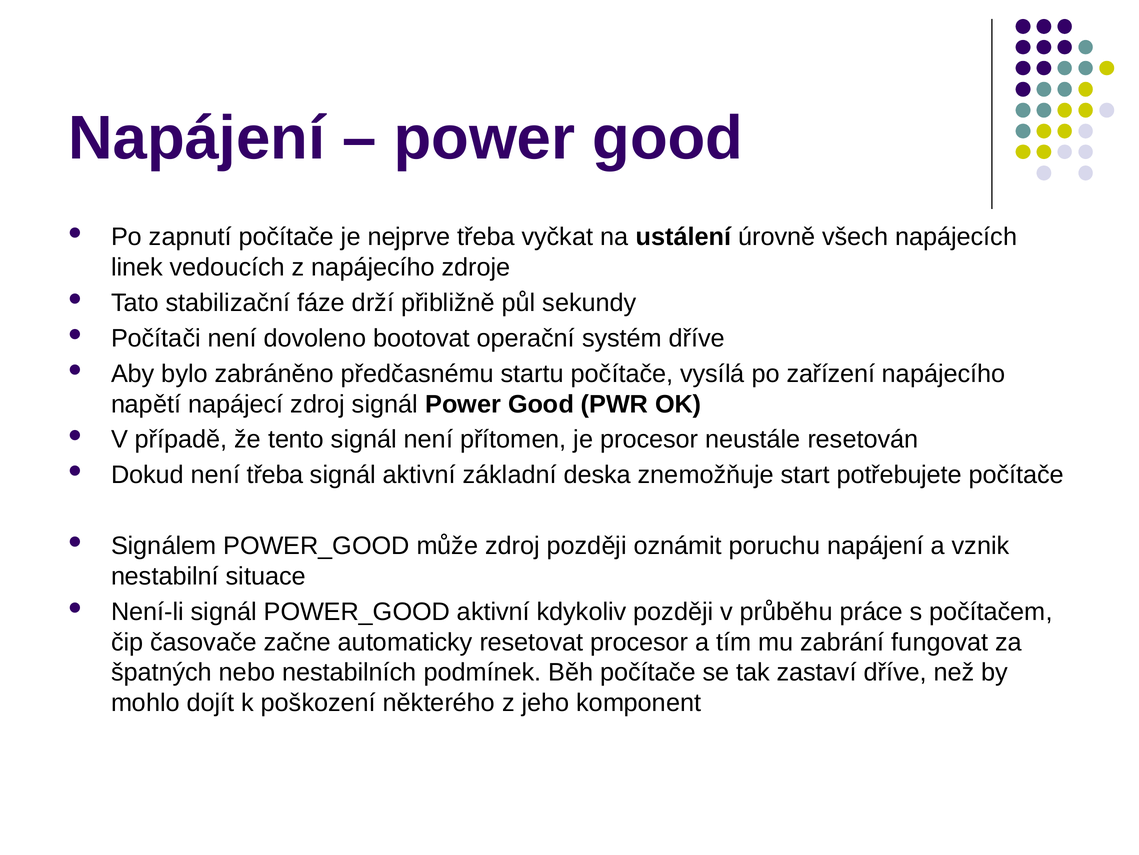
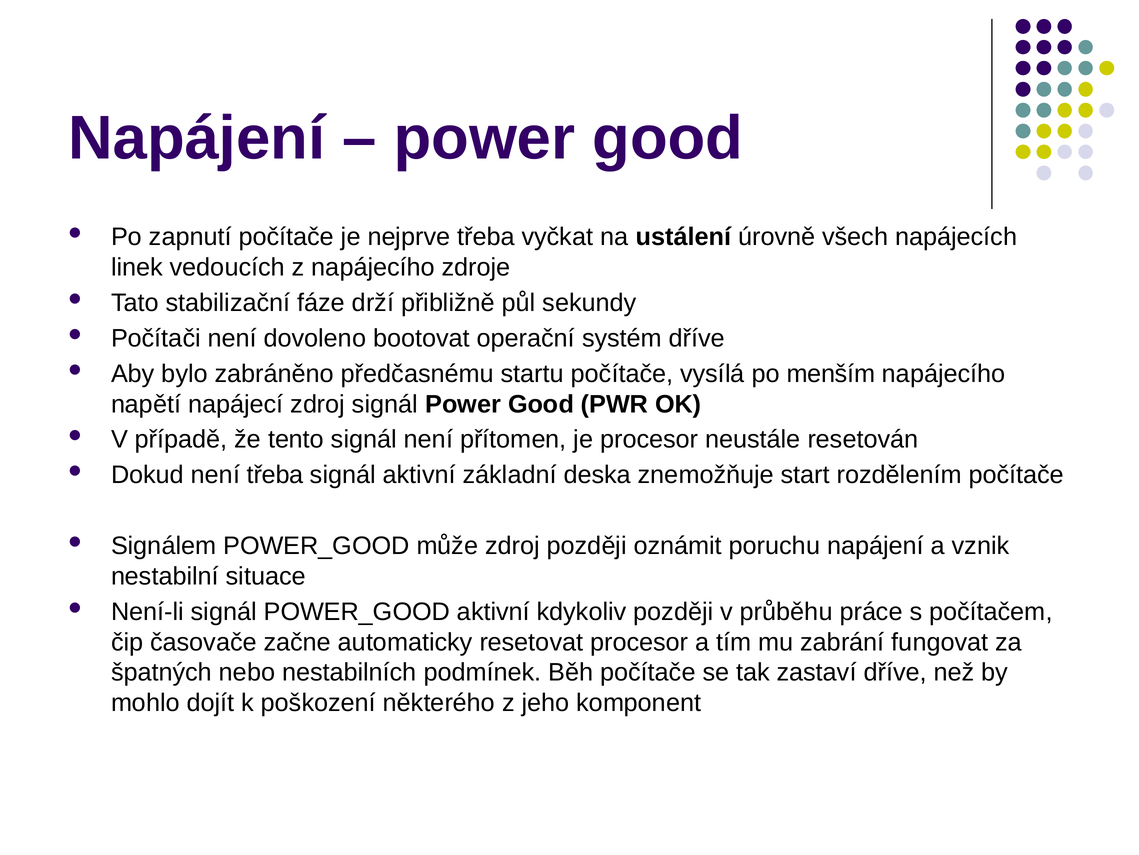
zařízení: zařízení -> menším
potřebujete: potřebujete -> rozdělením
